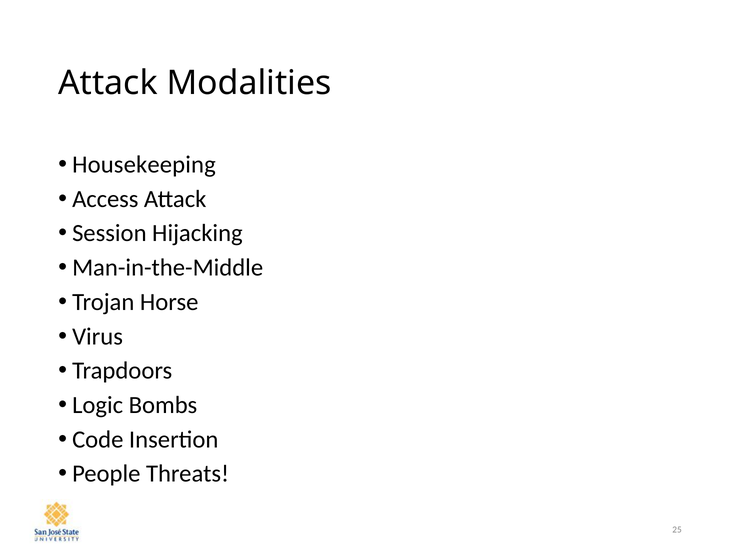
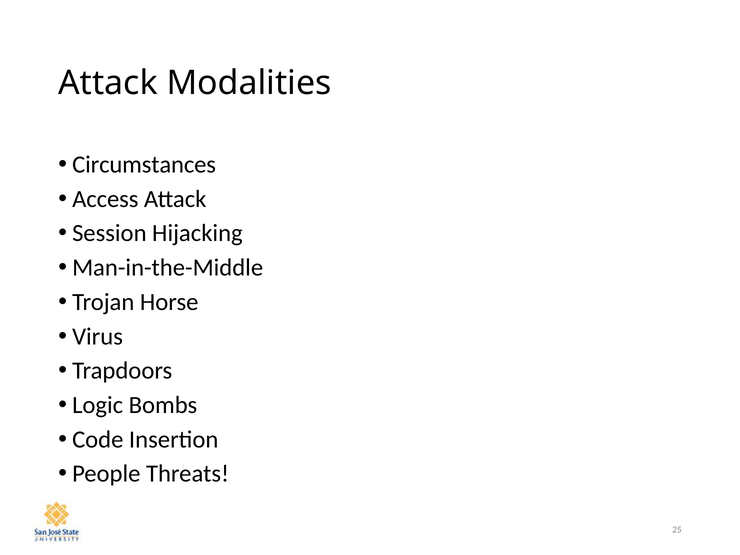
Housekeeping: Housekeeping -> Circumstances
